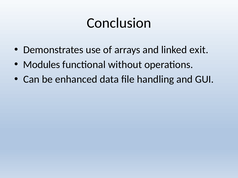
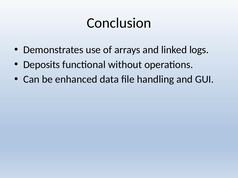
exit: exit -> logs
Modules: Modules -> Deposits
